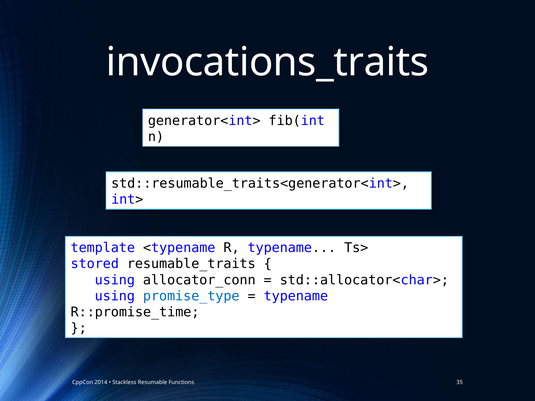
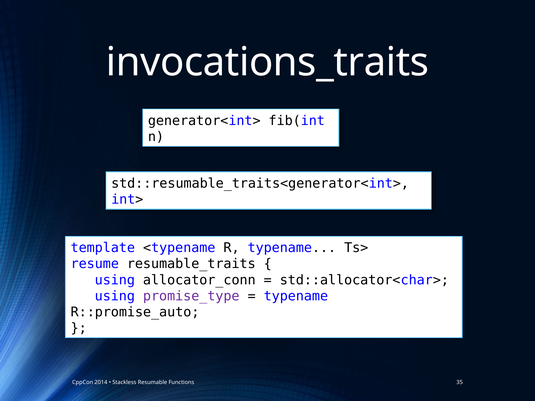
stored: stored -> resume
promise_type colour: blue -> purple
R::promise_time: R::promise_time -> R::promise_auto
